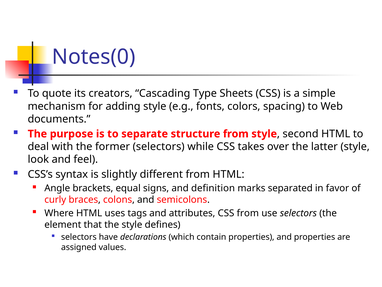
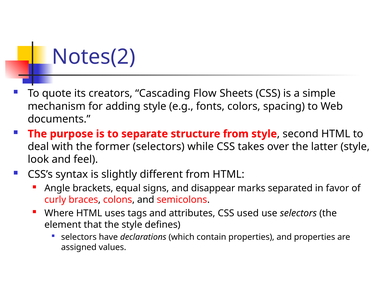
Notes(0: Notes(0 -> Notes(2
Type: Type -> Flow
definition: definition -> disappear
CSS from: from -> used
